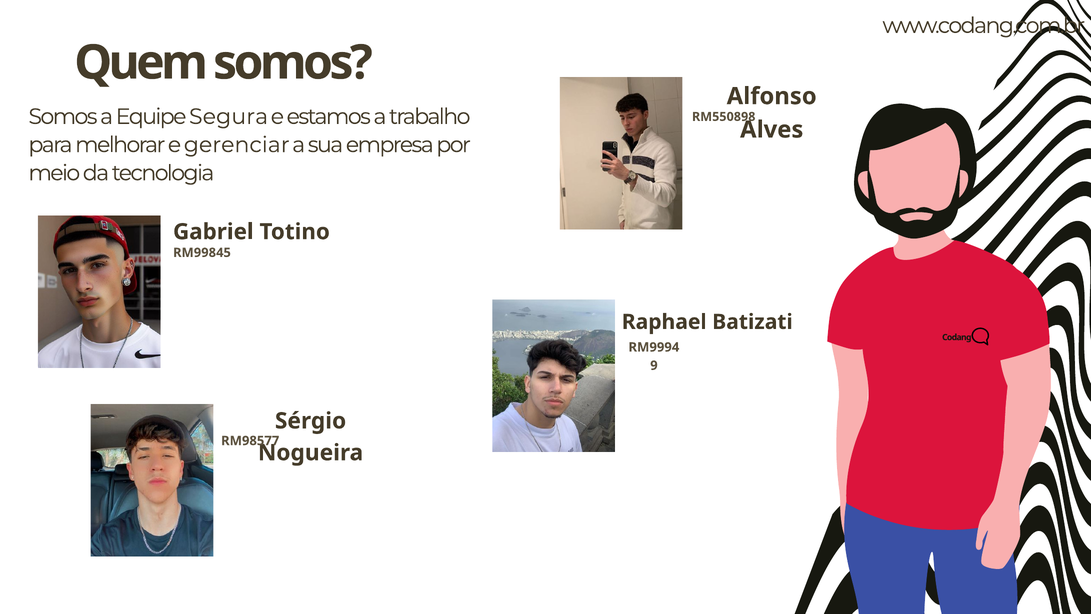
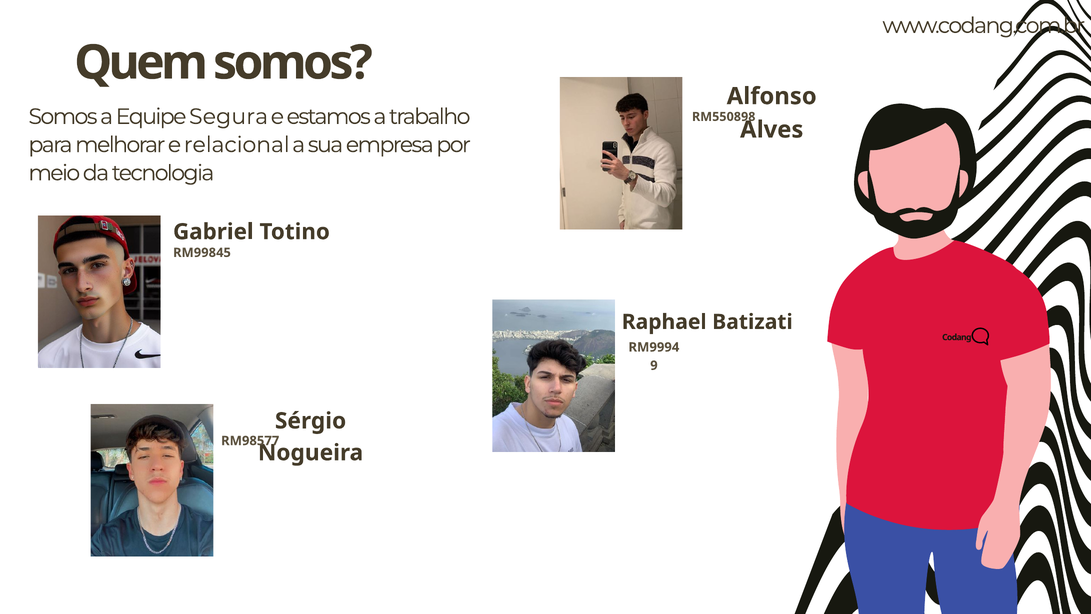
gerenciar: gerenciar -> relacional
